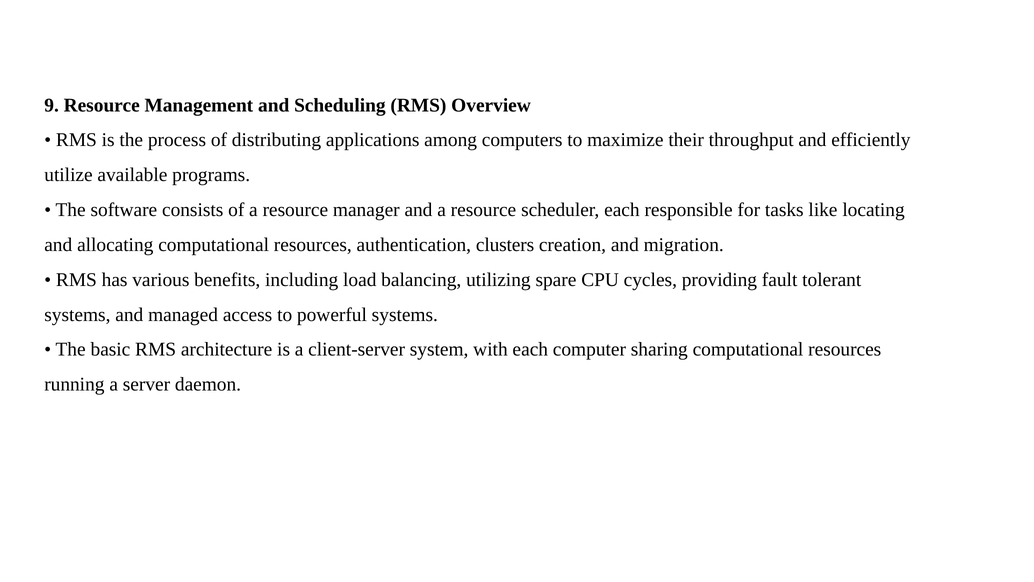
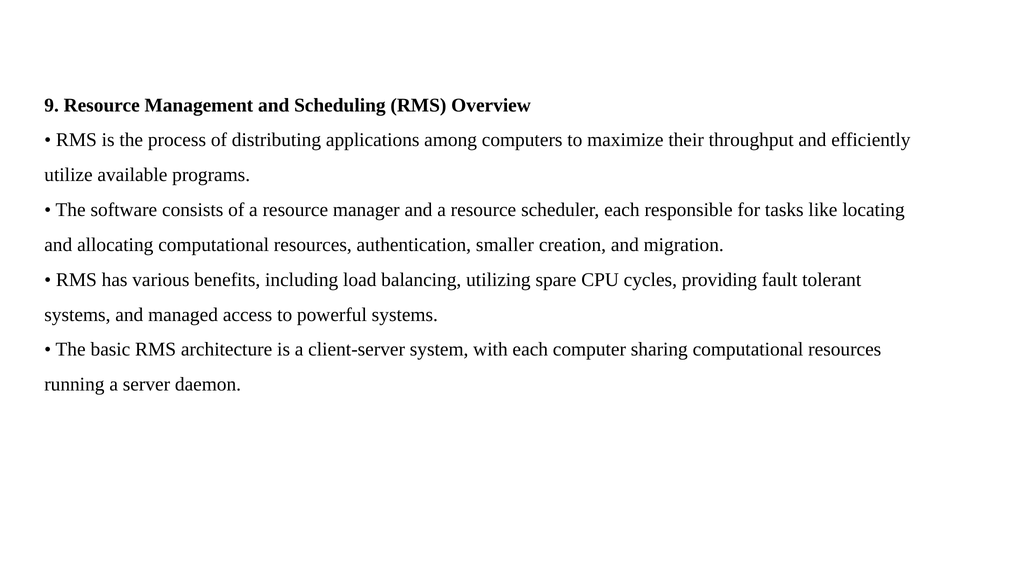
clusters: clusters -> smaller
